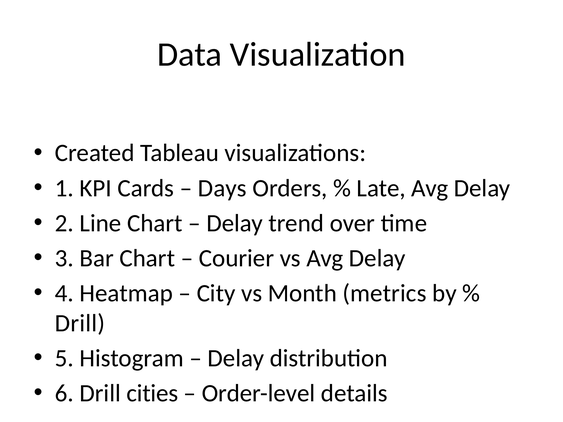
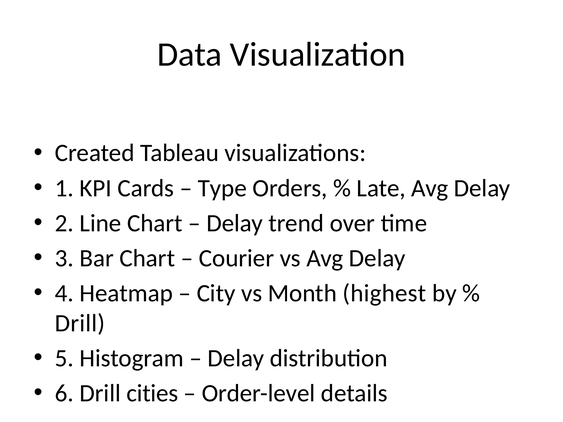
Days: Days -> Type
metrics: metrics -> highest
